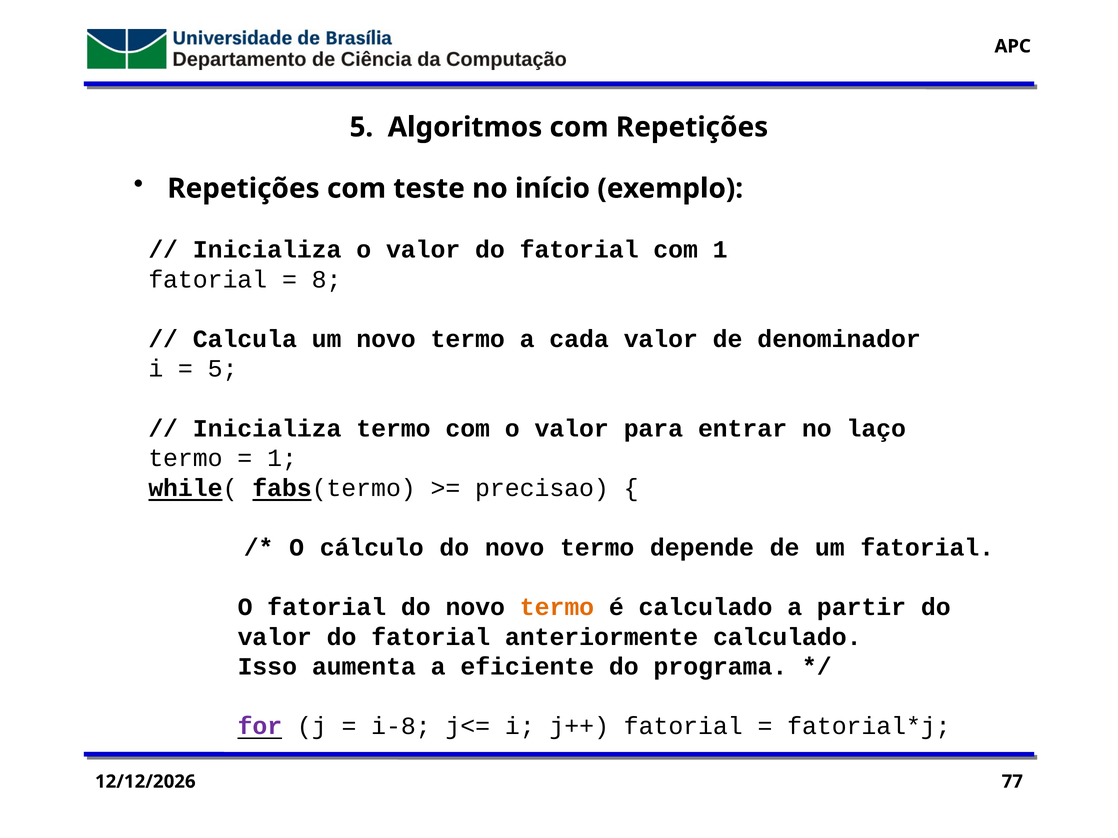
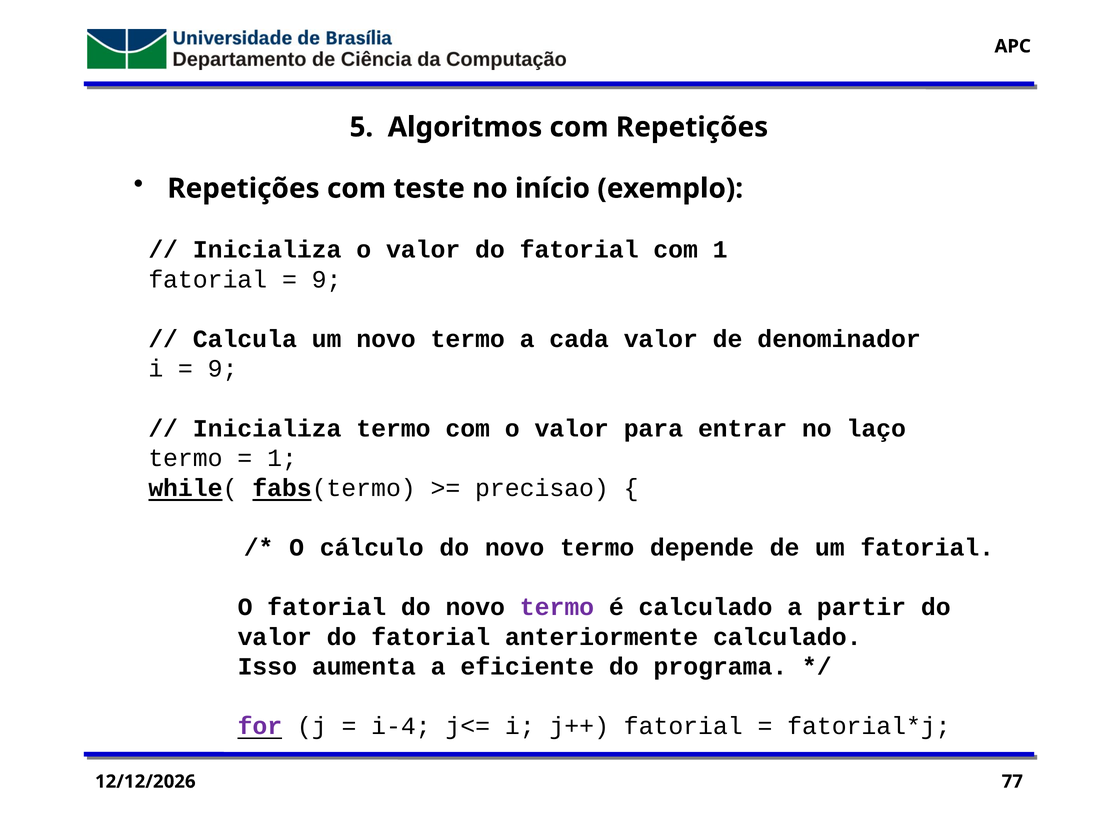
8 at (327, 280): 8 -> 9
5 at (223, 369): 5 -> 9
termo at (557, 607) colour: orange -> purple
i-8: i-8 -> i-4
